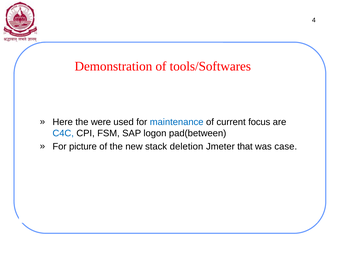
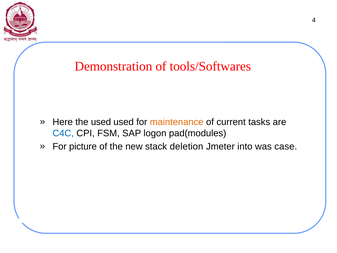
the were: were -> used
maintenance colour: blue -> orange
focus: focus -> tasks
pad(between: pad(between -> pad(modules
that: that -> into
